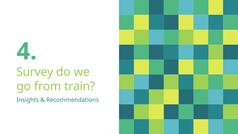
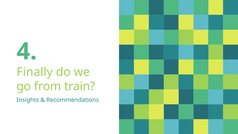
Survey: Survey -> Finally
